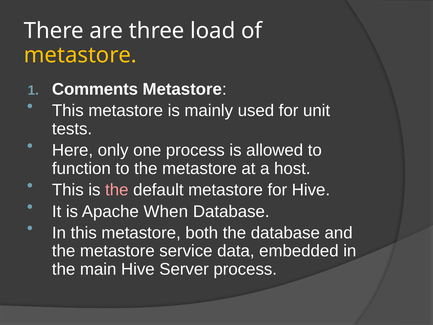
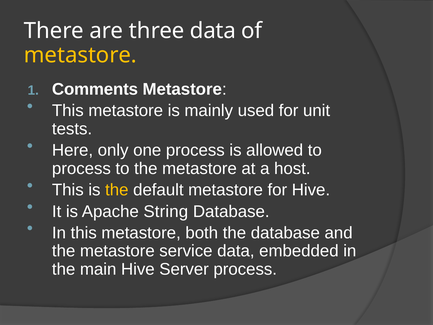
three load: load -> data
function at (81, 168): function -> process
the at (117, 190) colour: pink -> yellow
When: When -> String
